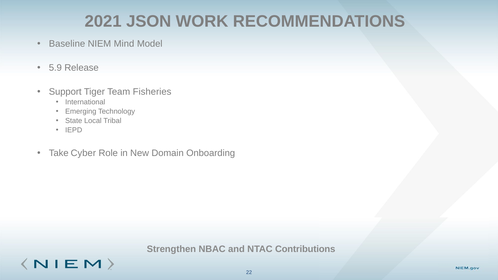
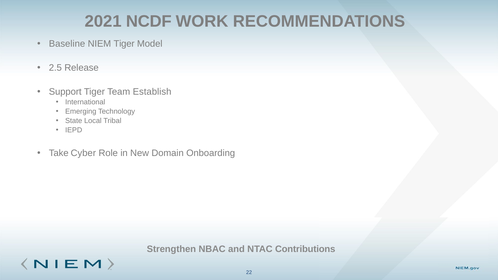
JSON: JSON -> NCDF
NIEM Mind: Mind -> Tiger
5.9: 5.9 -> 2.5
Fisheries: Fisheries -> Establish
